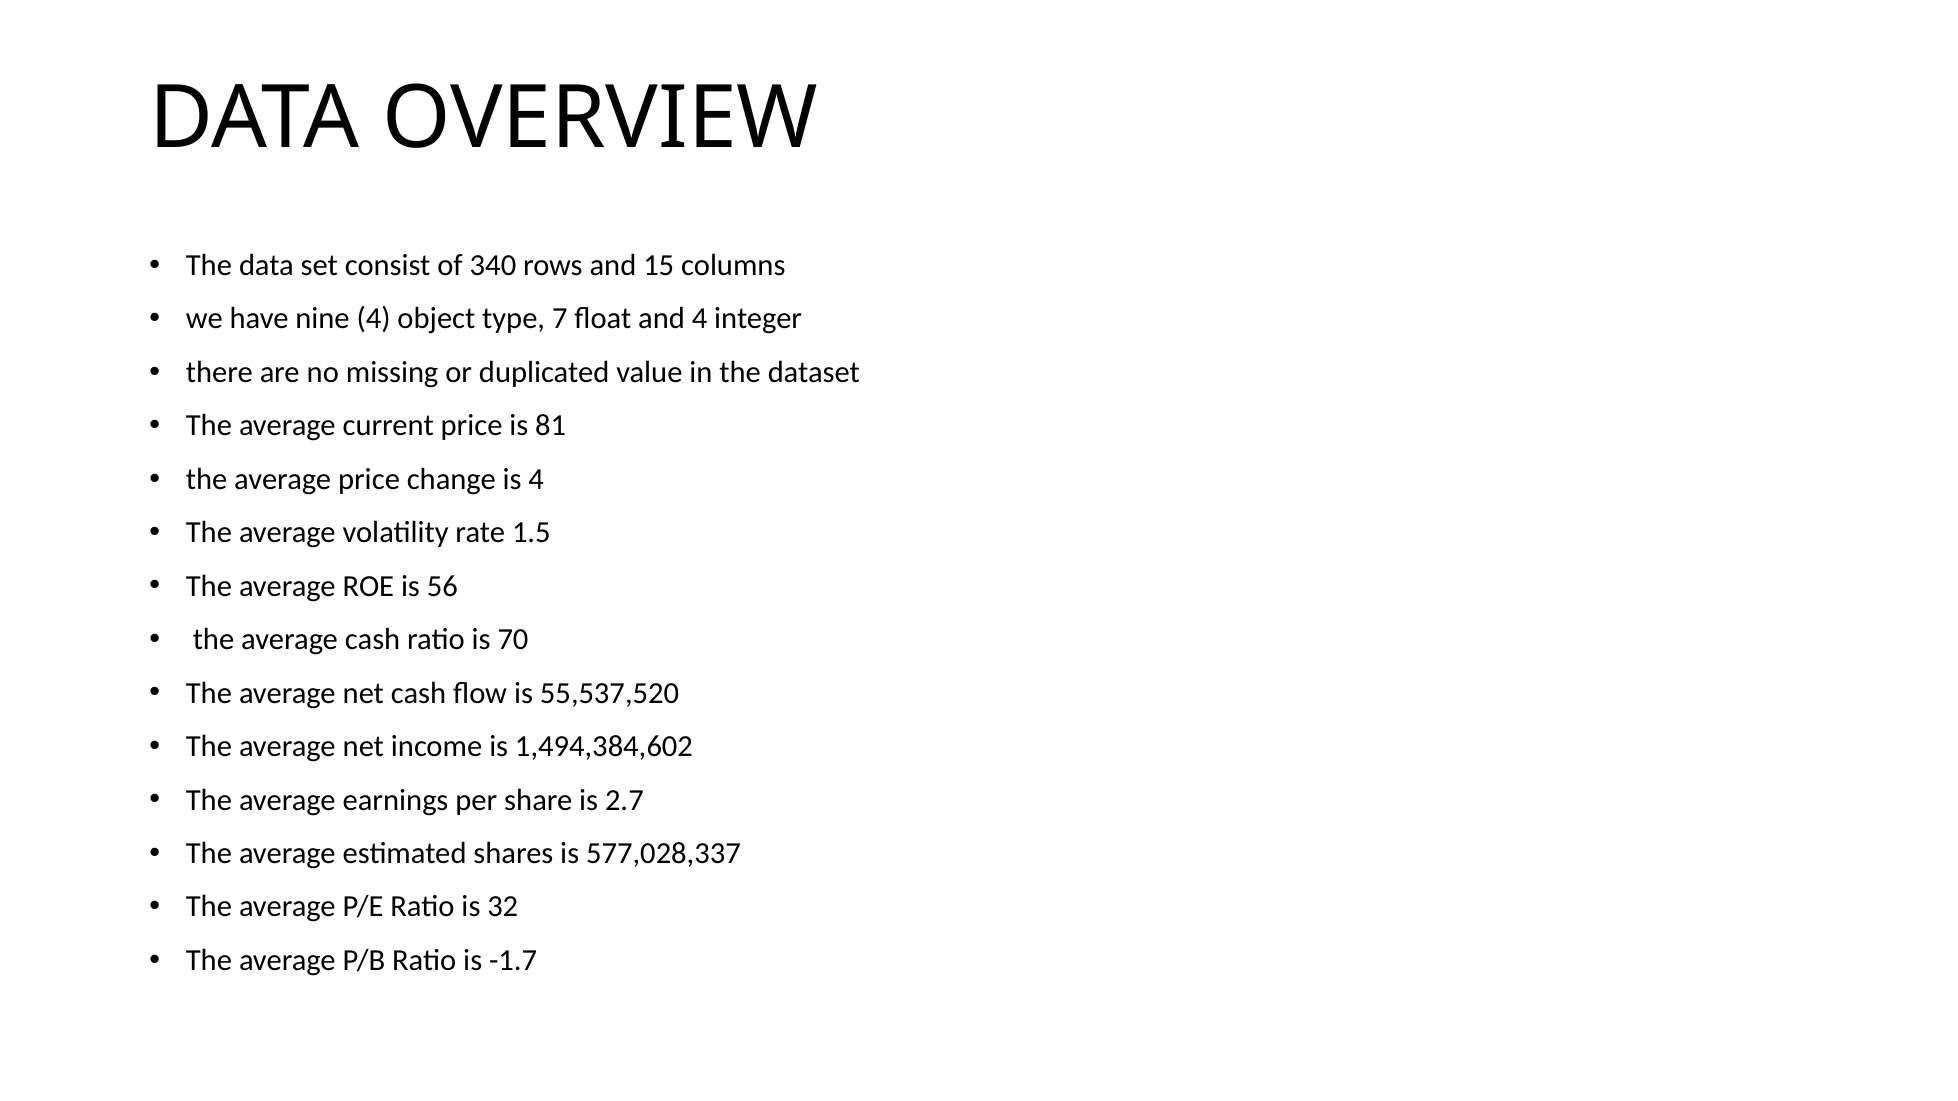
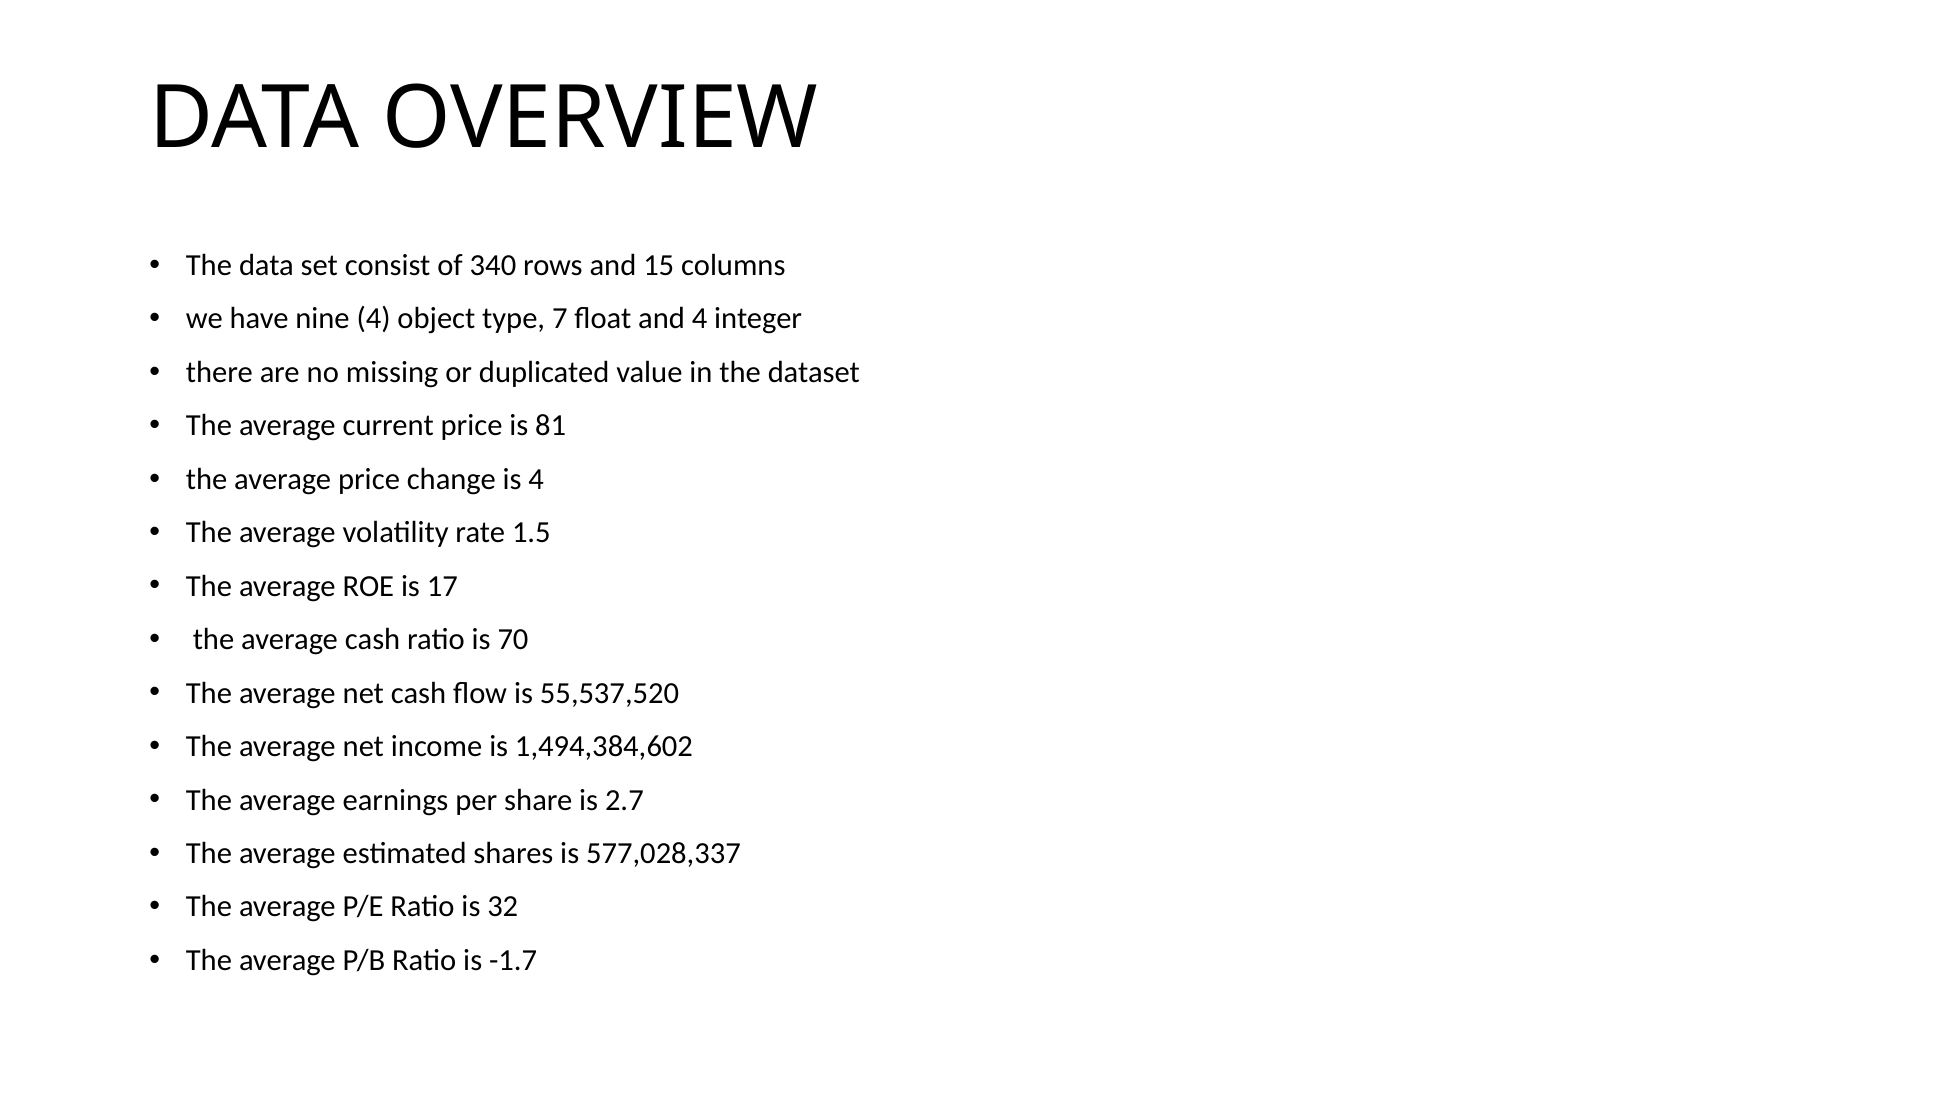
56: 56 -> 17
